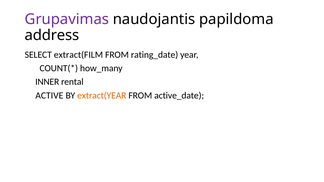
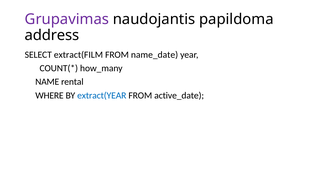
rating_date: rating_date -> name_date
INNER: INNER -> NAME
ACTIVE: ACTIVE -> WHERE
extract(YEAR colour: orange -> blue
